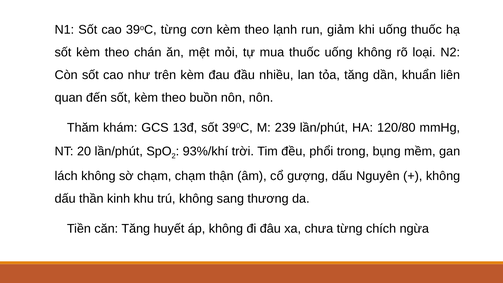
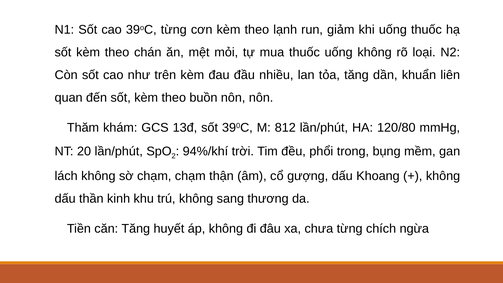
239: 239 -> 812
93%/khí: 93%/khí -> 94%/khí
Nguyên: Nguyên -> Khoang
